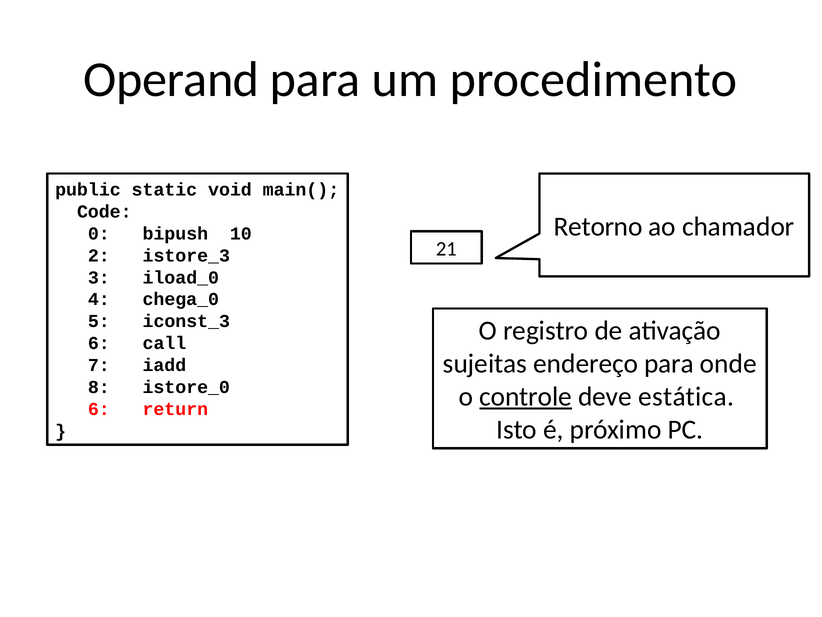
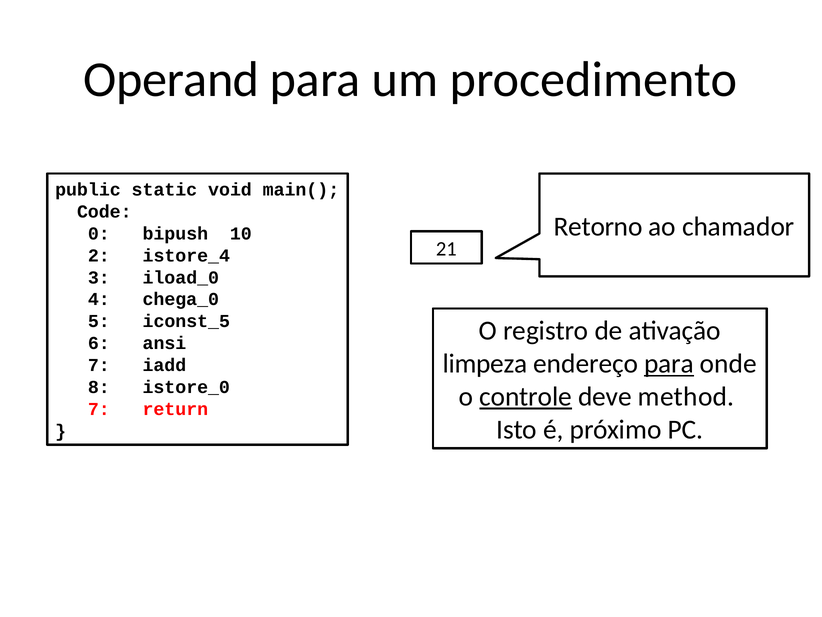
istore_3: istore_3 -> istore_4
iconst_3: iconst_3 -> iconst_5
call: call -> ansi
sujeitas: sujeitas -> limpeza
para at (669, 364) underline: none -> present
estática: estática -> method
6 at (99, 409): 6 -> 7
